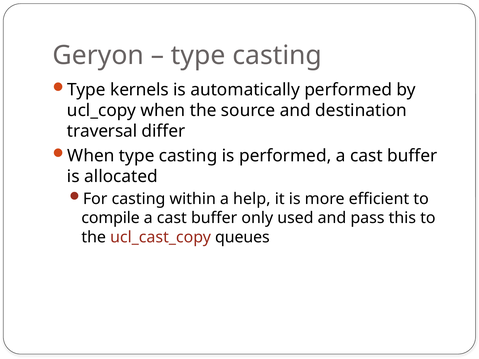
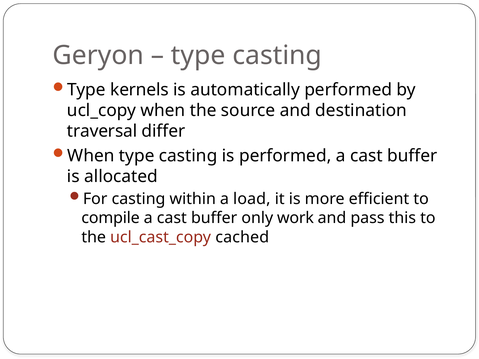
help: help -> load
used: used -> work
queues: queues -> cached
